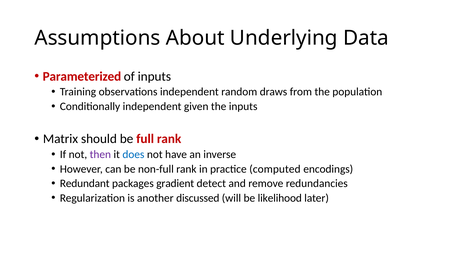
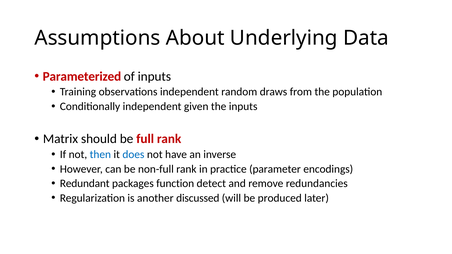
then colour: purple -> blue
computed: computed -> parameter
gradient: gradient -> function
likelihood: likelihood -> produced
